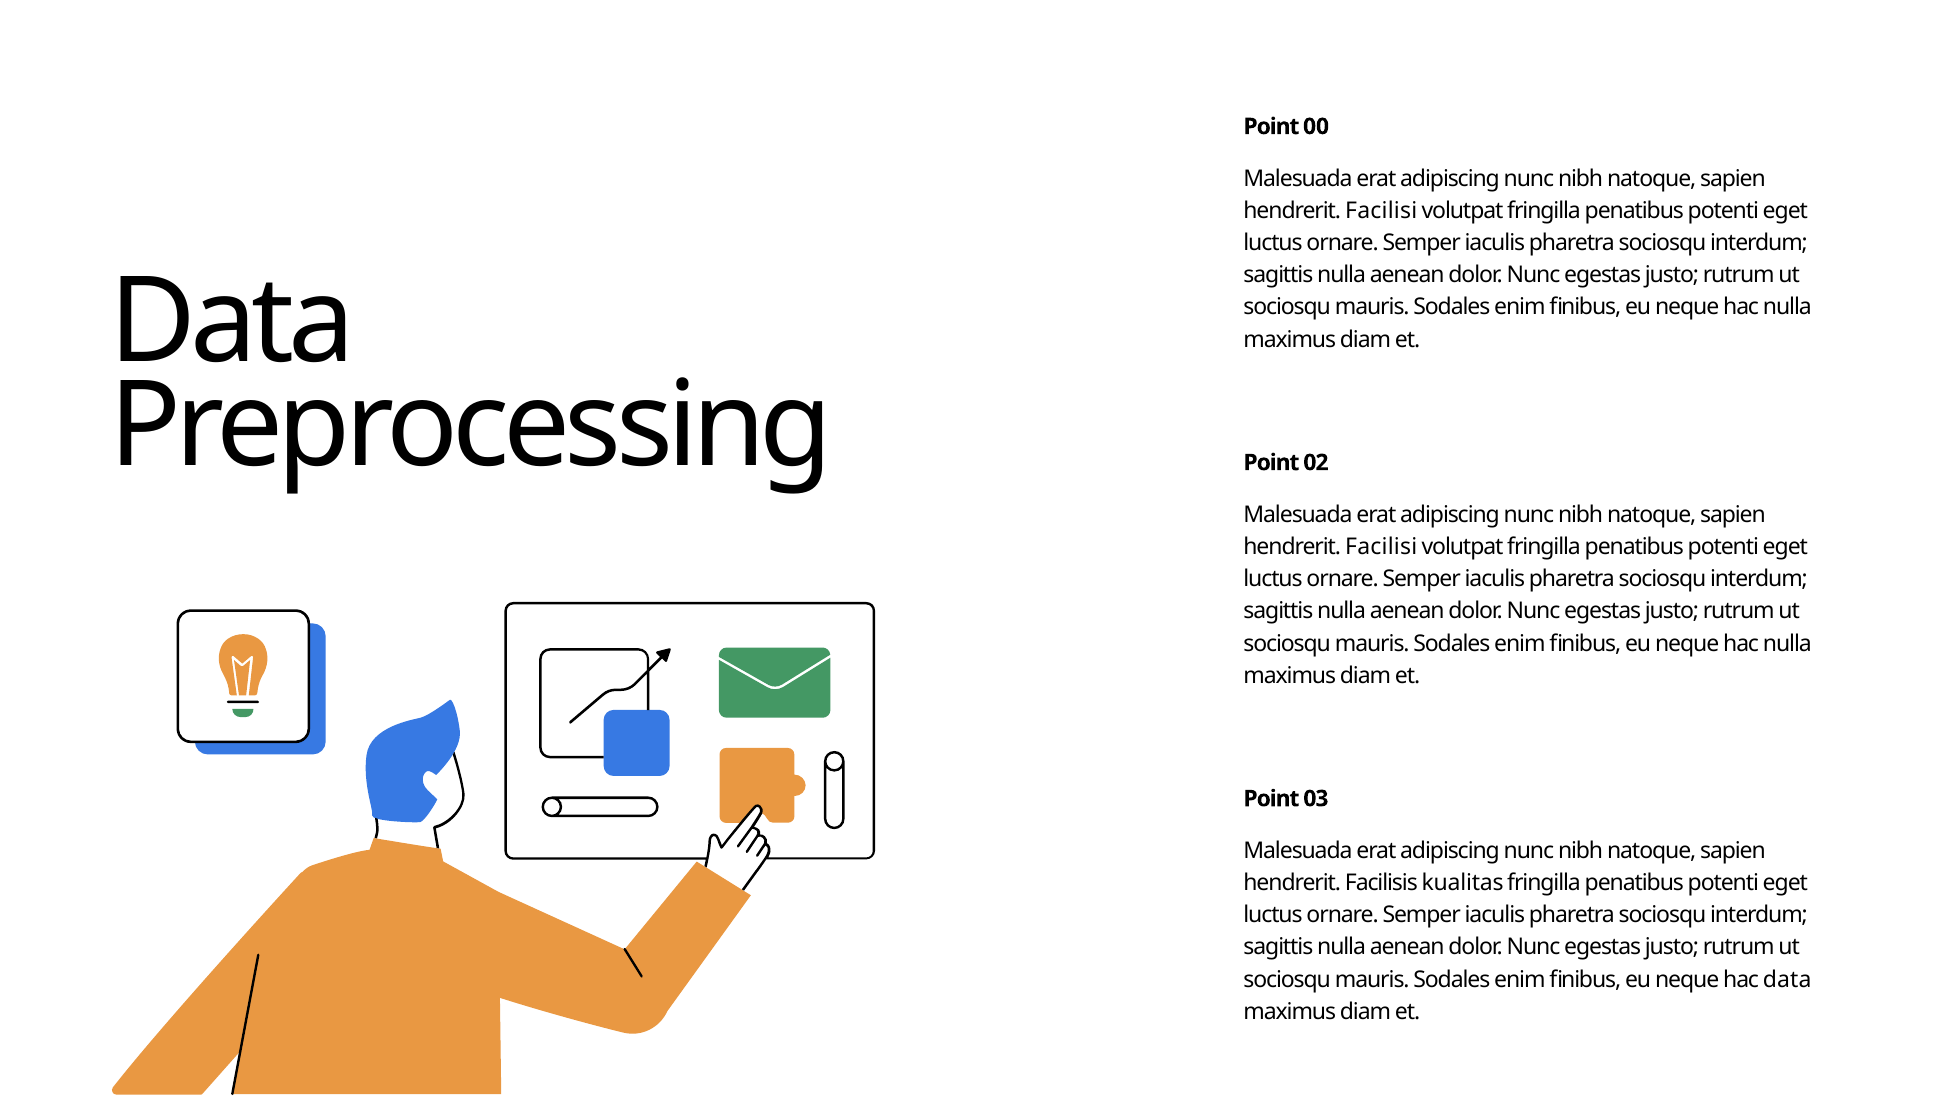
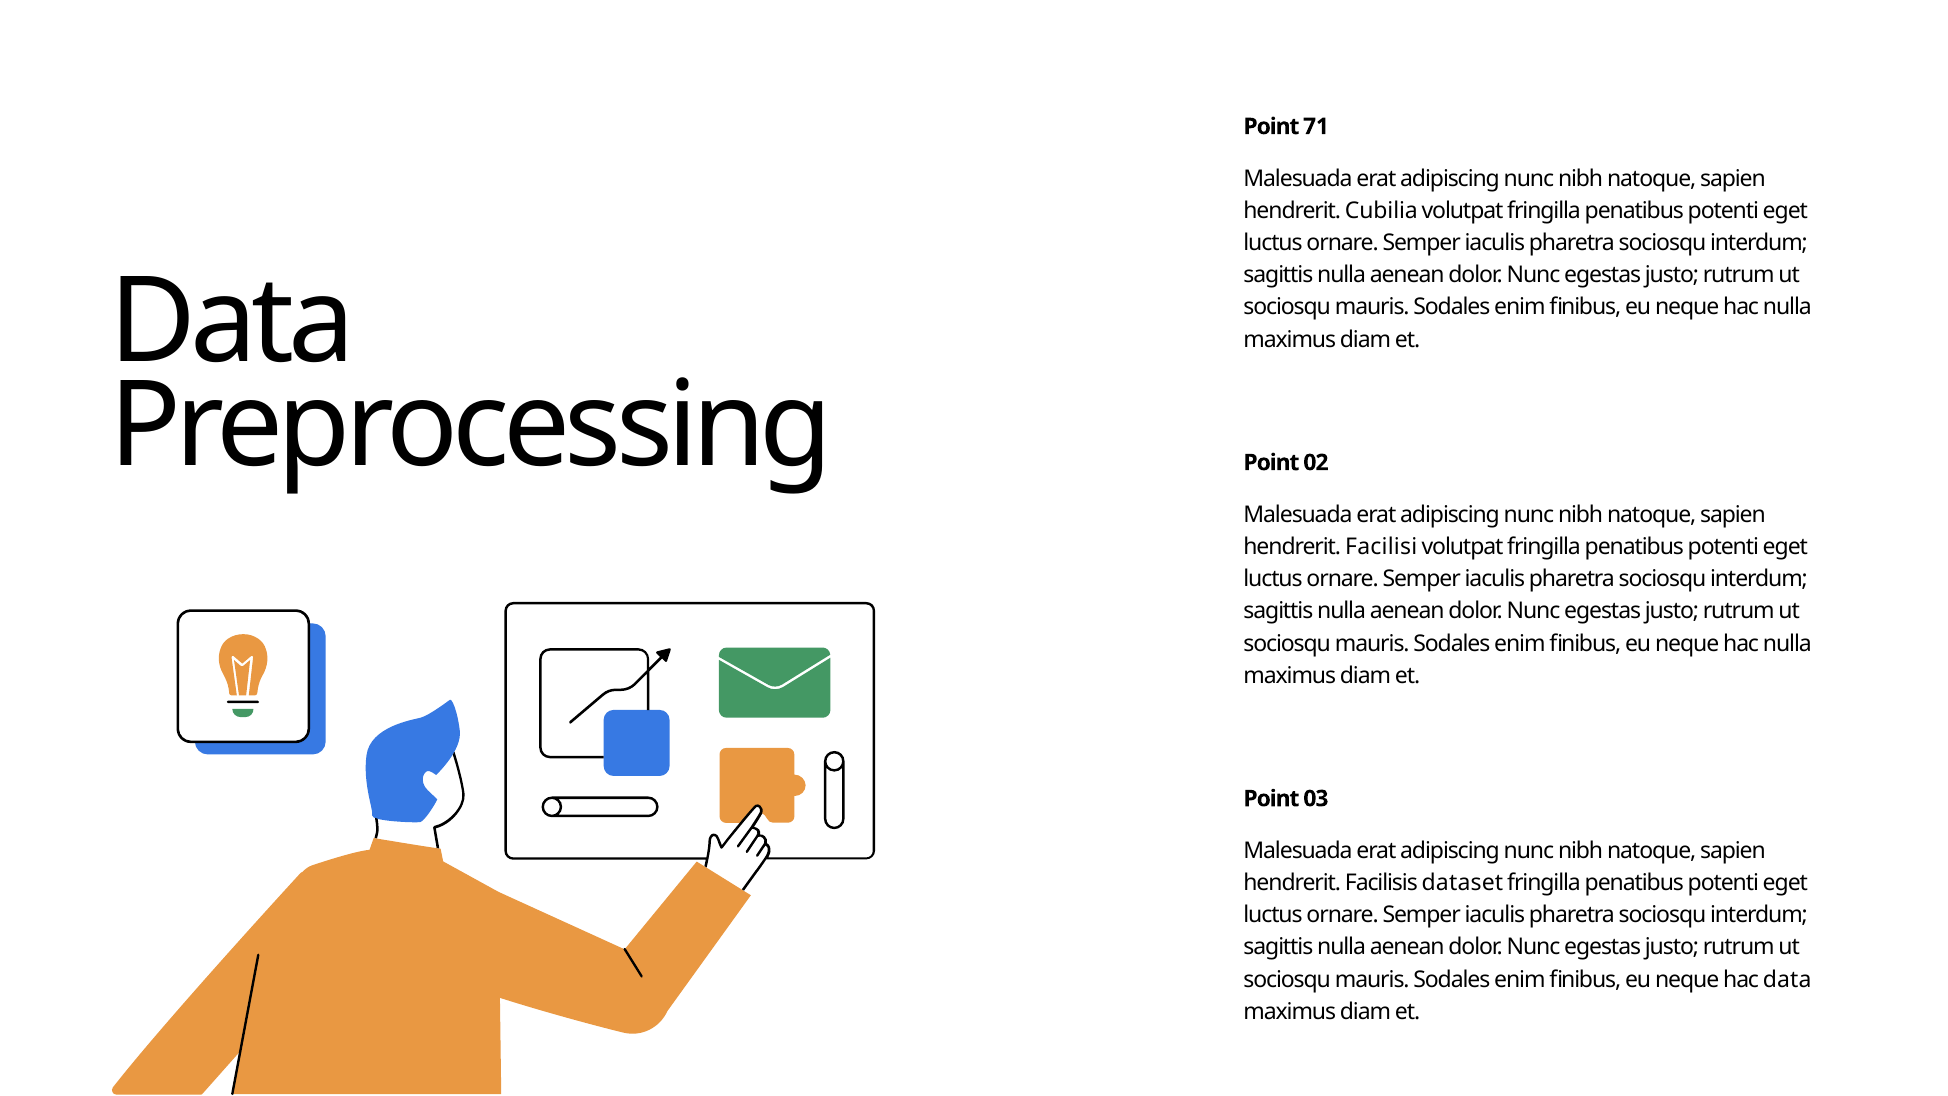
00: 00 -> 71
Facilisi at (1381, 211): Facilisi -> Cubilia
kualitas: kualitas -> dataset
